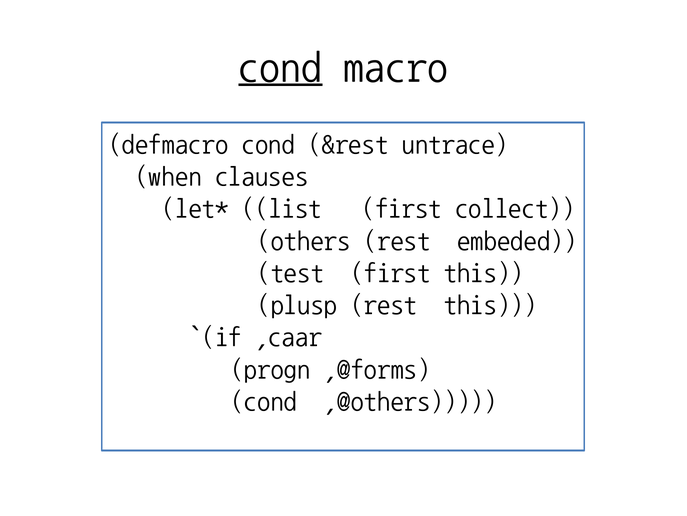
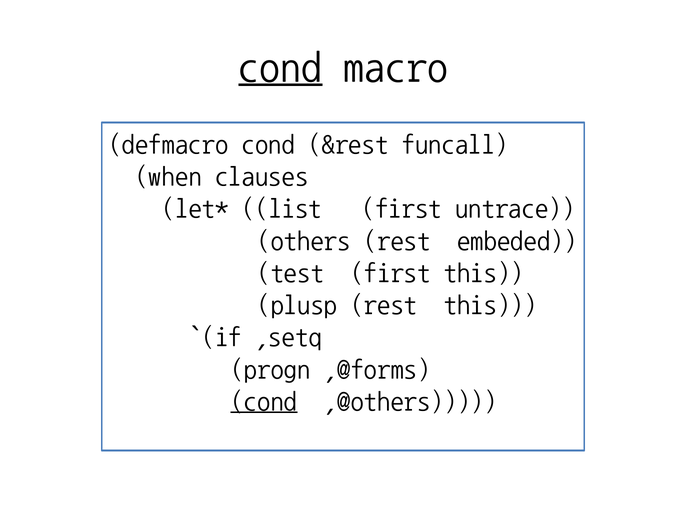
untrace: untrace -> funcall
collect: collect -> untrace
,caar: ,caar -> ,setq
cond at (264, 400) underline: none -> present
